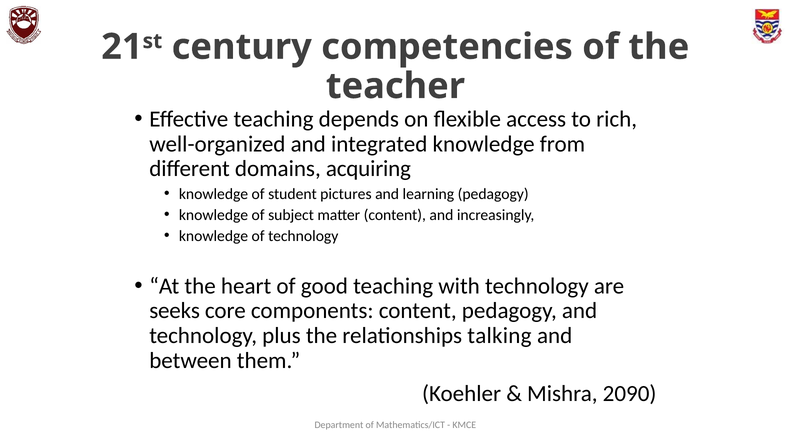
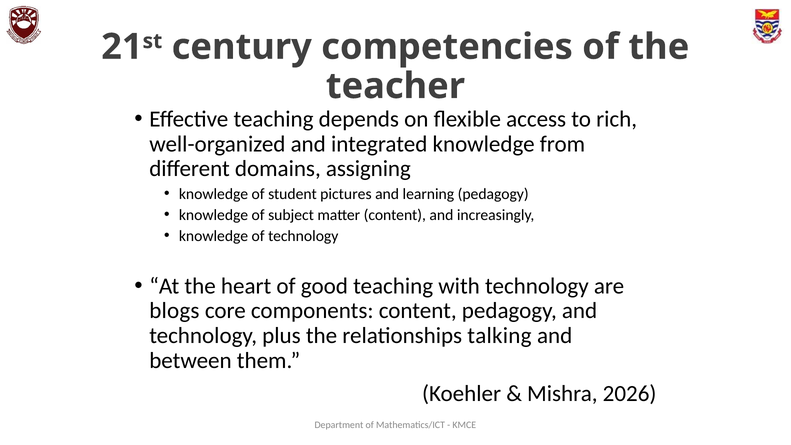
acquiring: acquiring -> assigning
seeks: seeks -> blogs
2090: 2090 -> 2026
